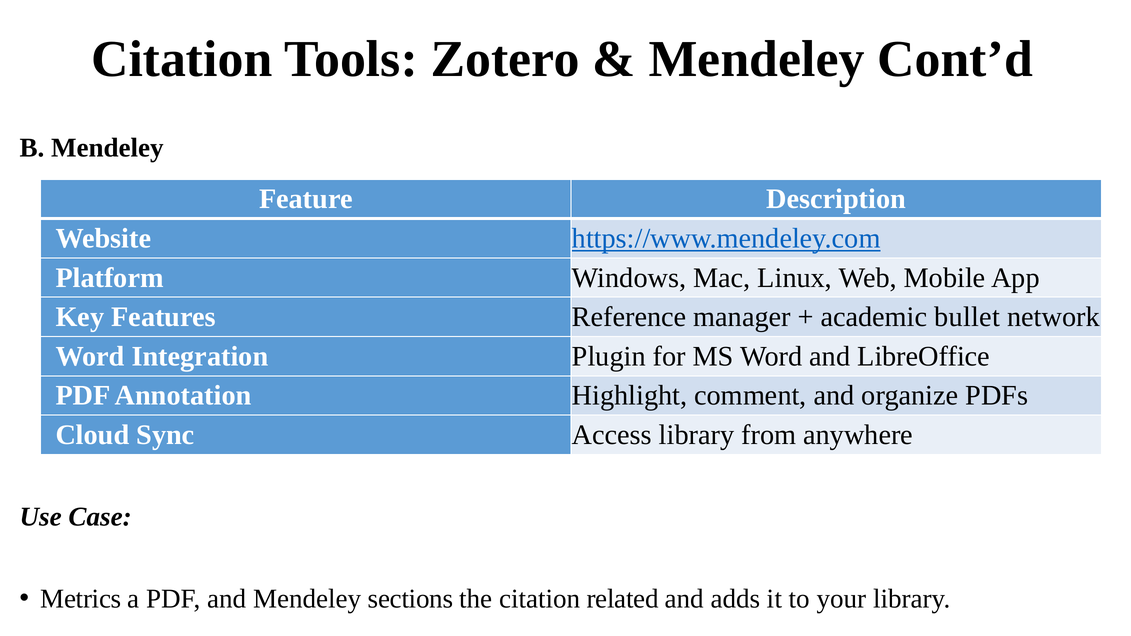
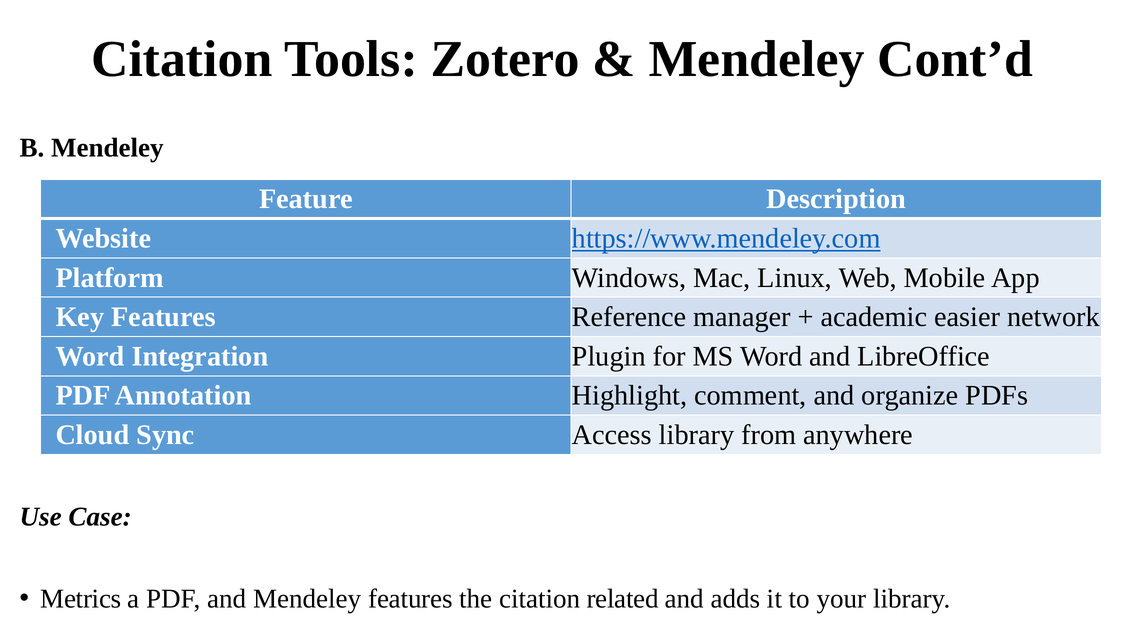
bullet: bullet -> easier
Mendeley sections: sections -> features
